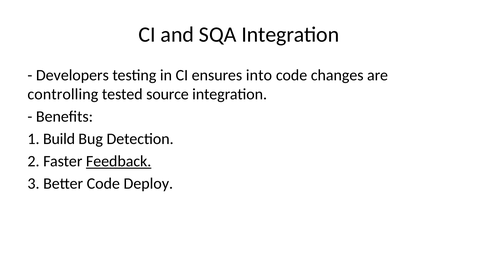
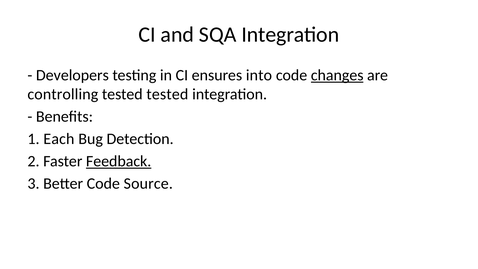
changes underline: none -> present
tested source: source -> tested
Build: Build -> Each
Deploy: Deploy -> Source
